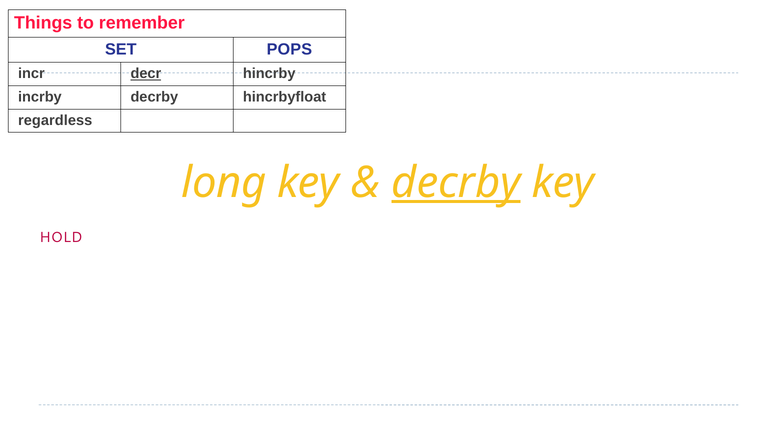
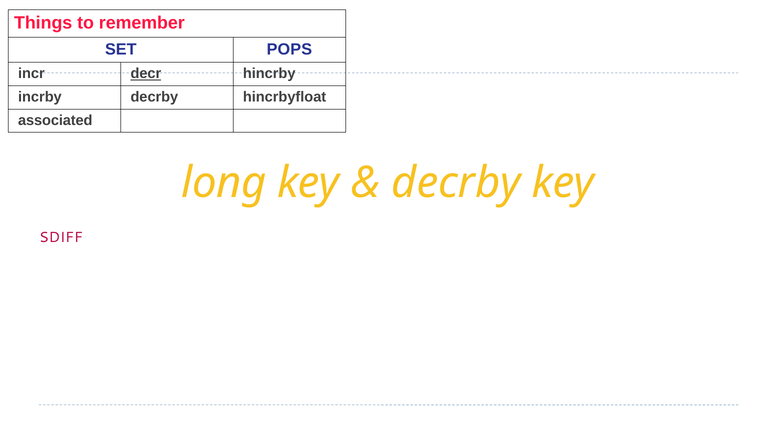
regardless: regardless -> associated
decrby at (456, 183) underline: present -> none
HOLD: HOLD -> SDIFF
